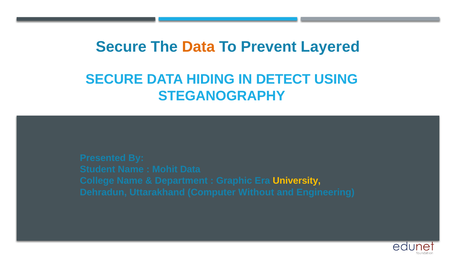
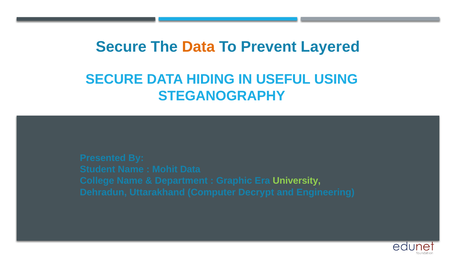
DETECT: DETECT -> USEFUL
University colour: yellow -> light green
Without: Without -> Decrypt
